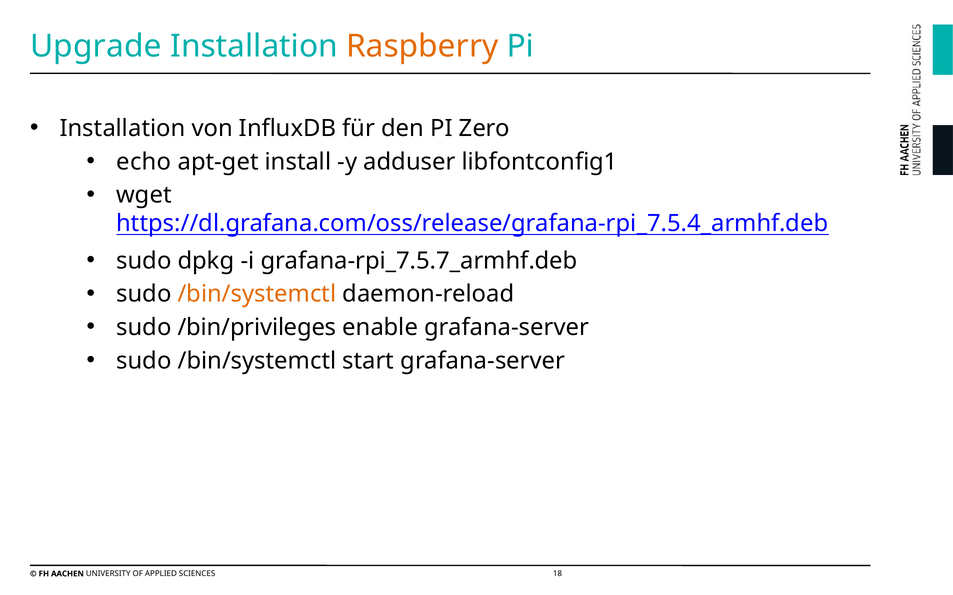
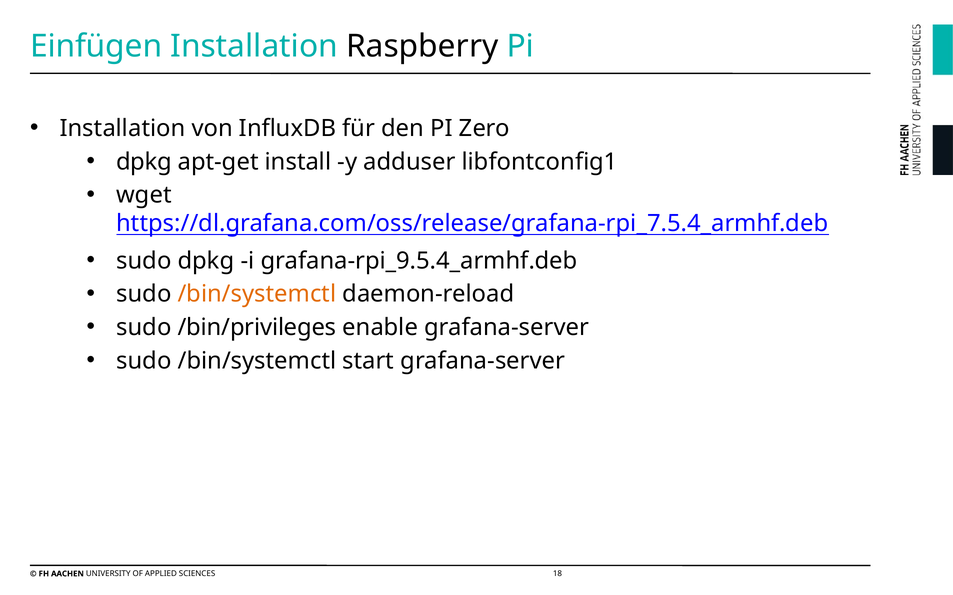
Upgrade: Upgrade -> Einfügen
Raspberry colour: orange -> black
echo at (144, 162): echo -> dpkg
grafana-rpi_7.5.7_armhf.deb: grafana-rpi_7.5.7_armhf.deb -> grafana-rpi_9.5.4_armhf.deb
